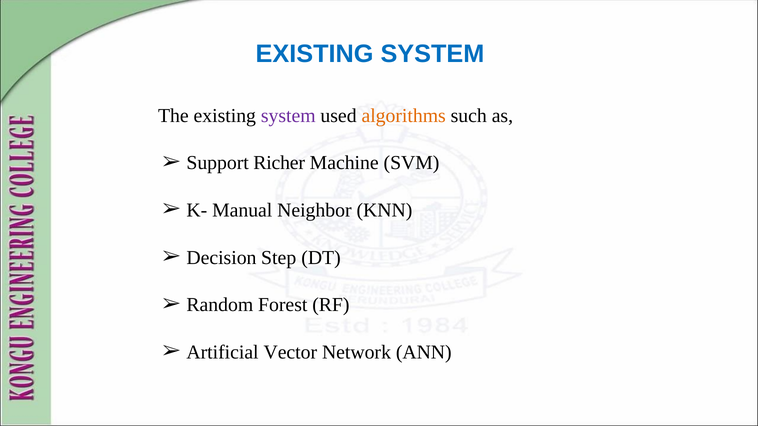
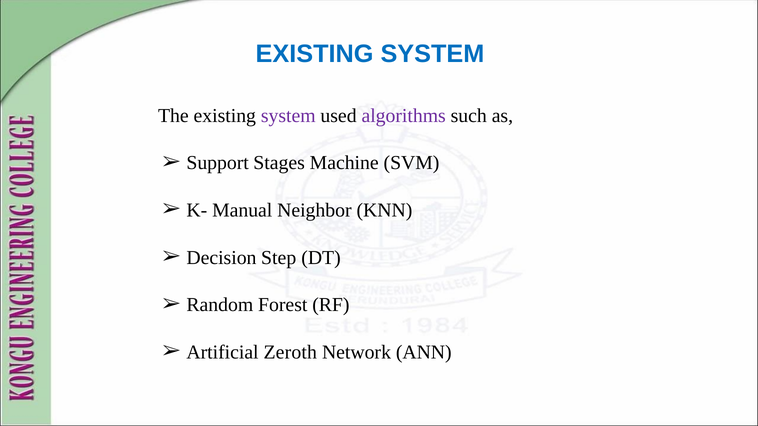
algorithms colour: orange -> purple
Richer: Richer -> Stages
Vector: Vector -> Zeroth
